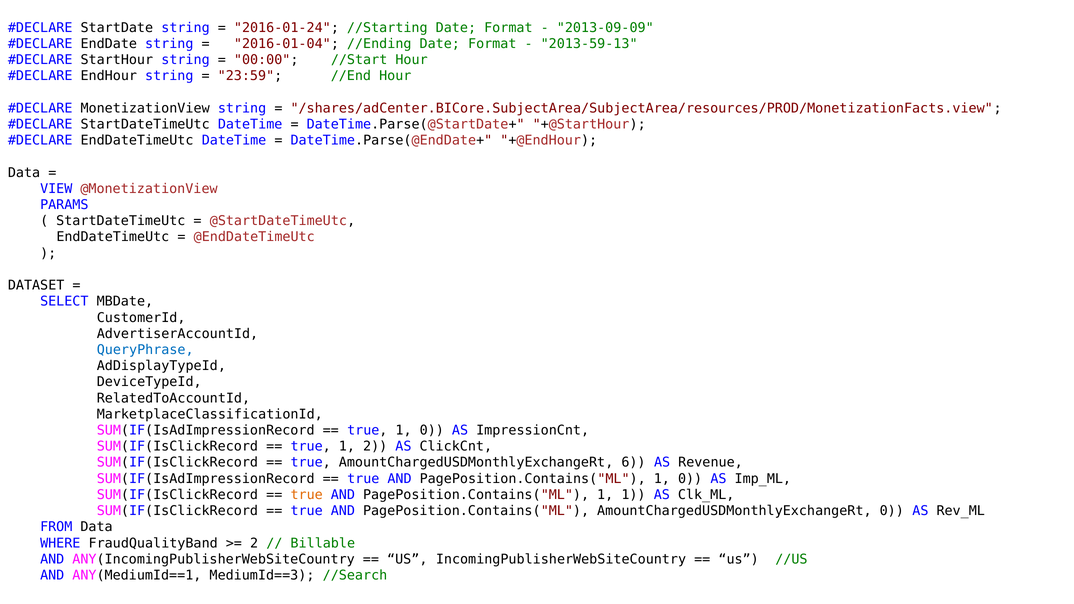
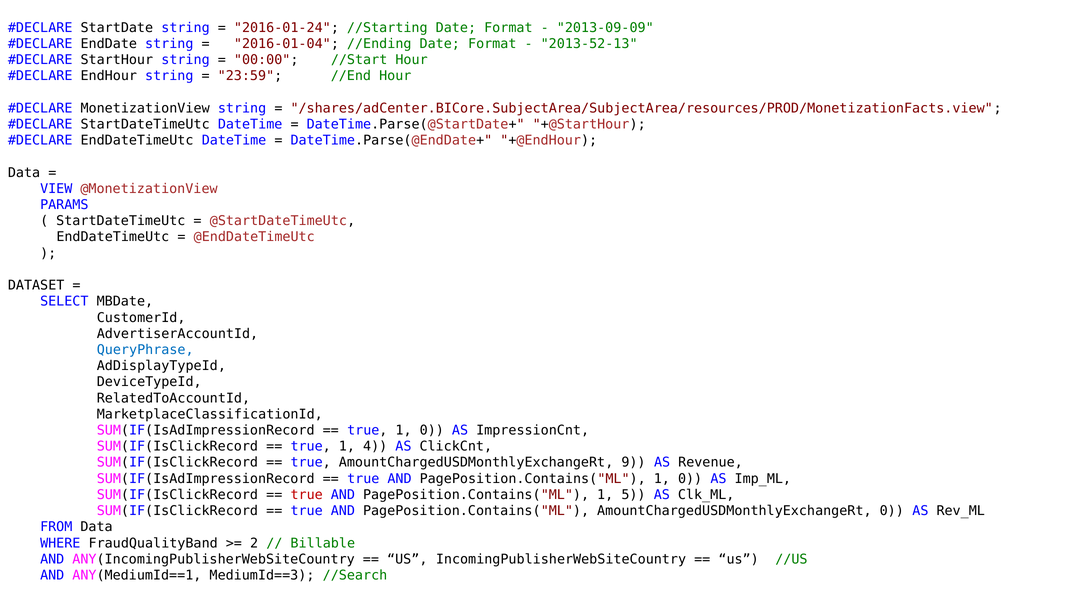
2013-59-13: 2013-59-13 -> 2013-52-13
1 2: 2 -> 4
6: 6 -> 9
true at (307, 495) colour: orange -> red
1 1: 1 -> 5
